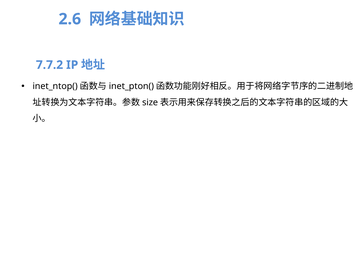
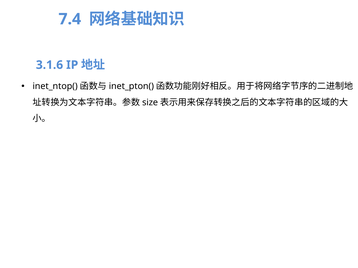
2.6: 2.6 -> 7.4
7.7.2: 7.7.2 -> 3.1.6
